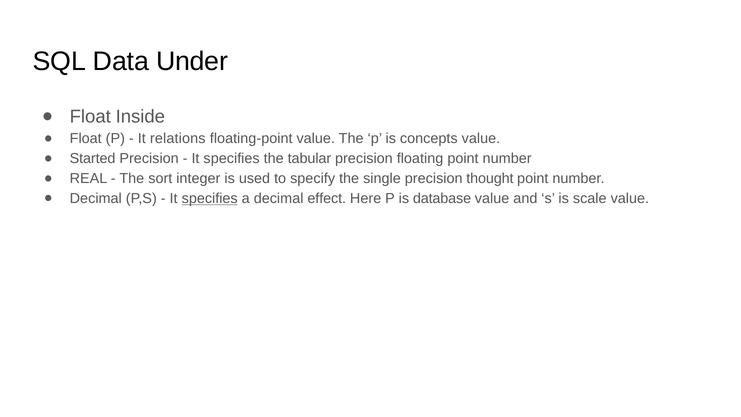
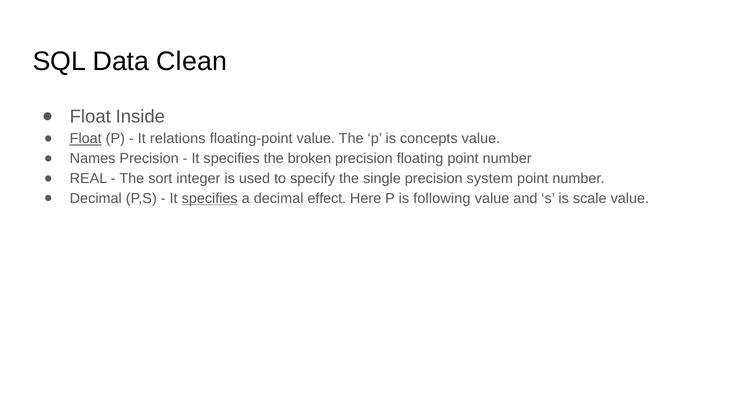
Under: Under -> Clean
Float at (86, 139) underline: none -> present
Started: Started -> Names
tabular: tabular -> broken
thought: thought -> system
database: database -> following
